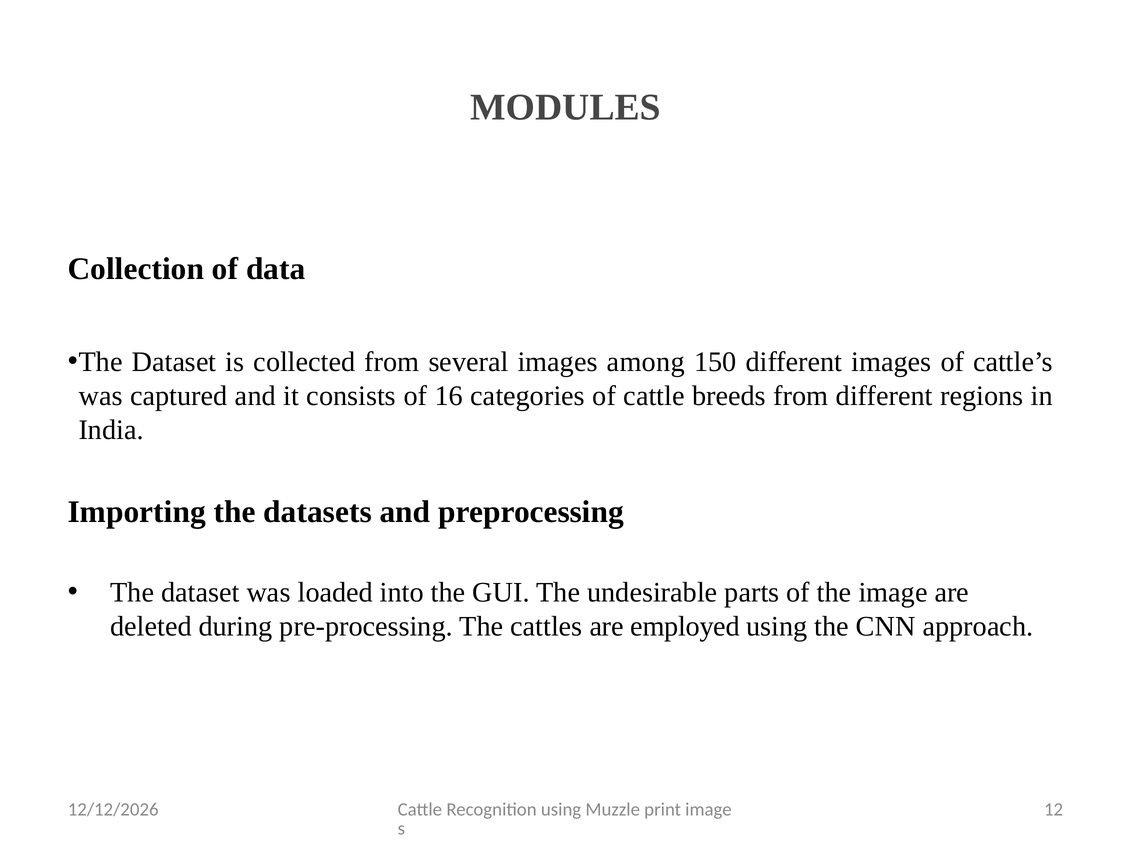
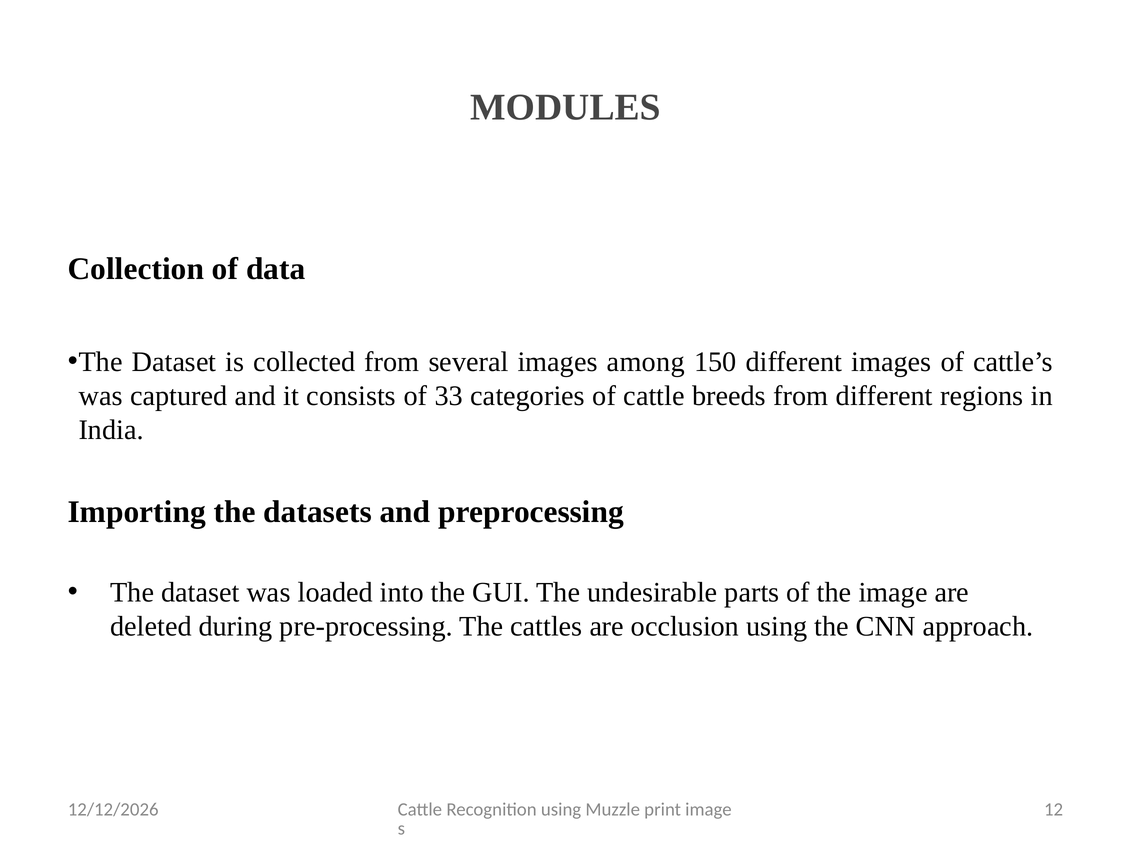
16: 16 -> 33
employed: employed -> occlusion
